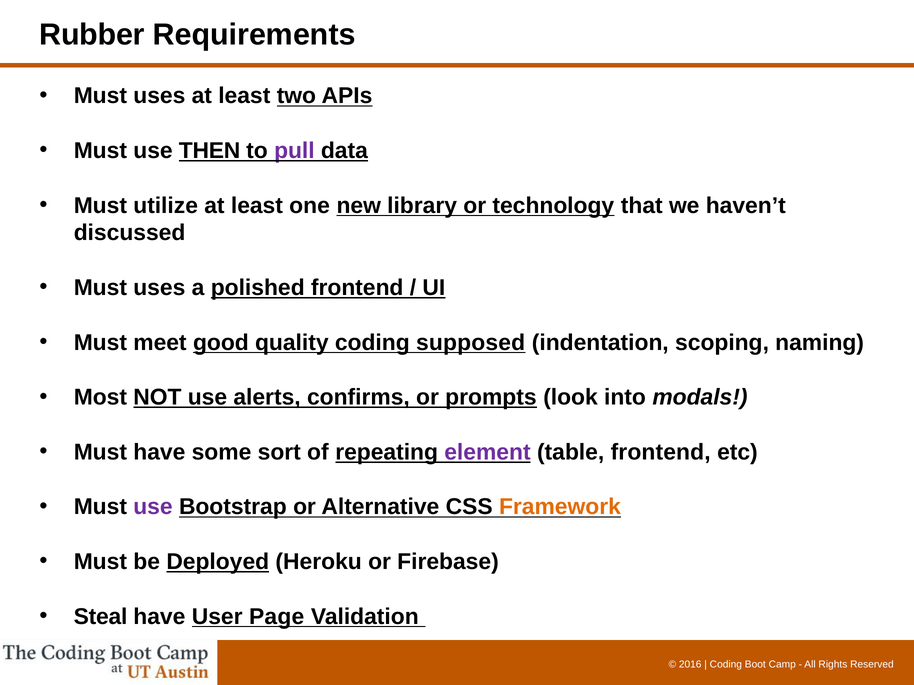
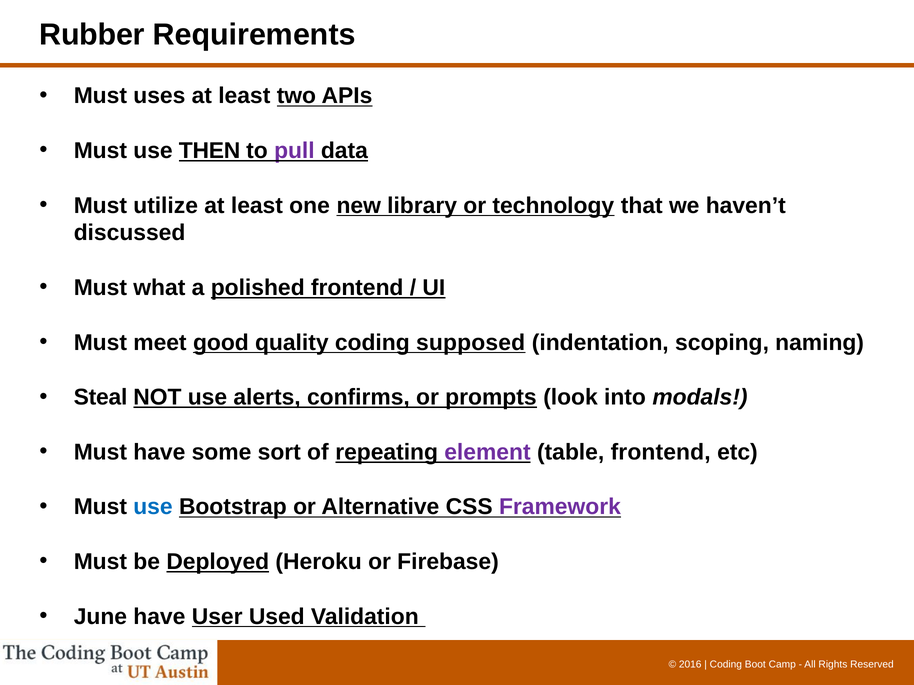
uses at (159, 288): uses -> what
Most: Most -> Steal
use at (153, 507) colour: purple -> blue
Framework colour: orange -> purple
Steal: Steal -> June
Page: Page -> Used
